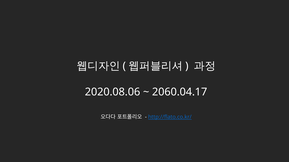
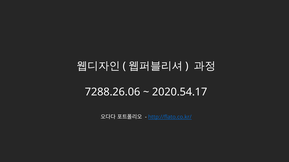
2020.08.06: 2020.08.06 -> 7288.26.06
2060.04.17: 2060.04.17 -> 2020.54.17
